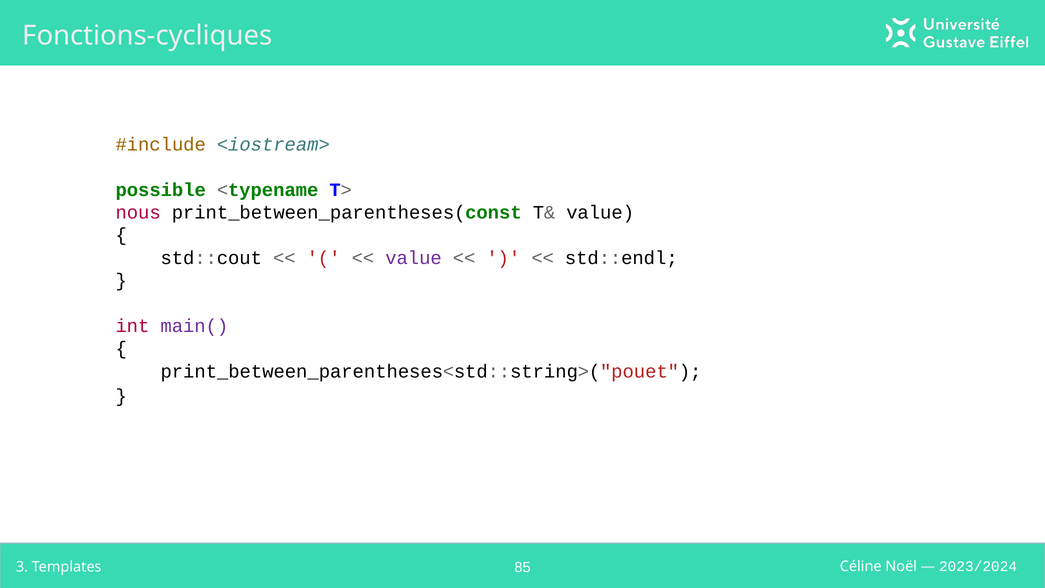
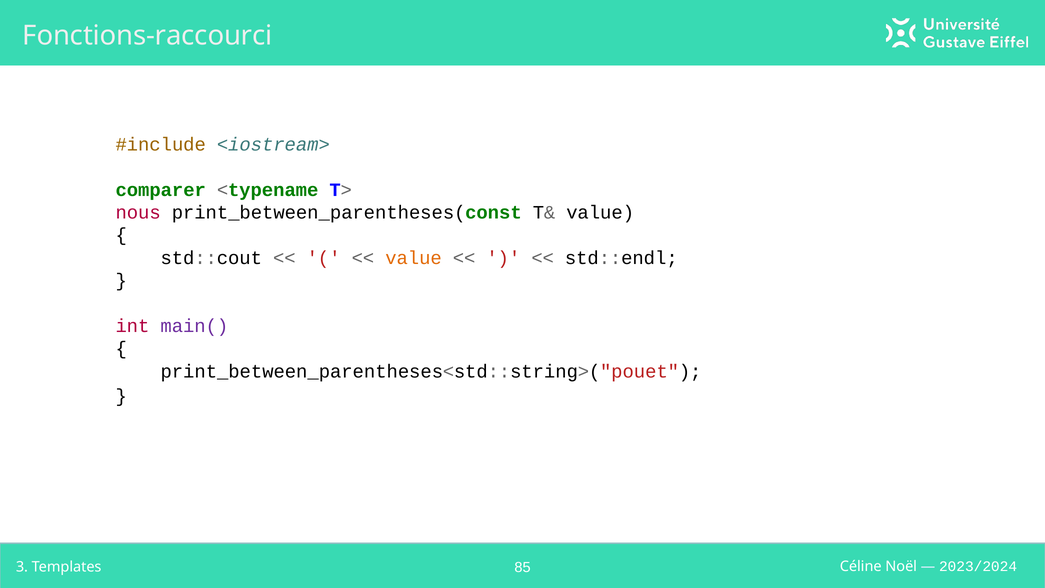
Fonctions-cycliques: Fonctions-cycliques -> Fonctions-raccourci
possible: possible -> comparer
value at (414, 258) colour: purple -> orange
